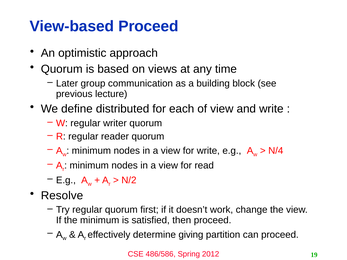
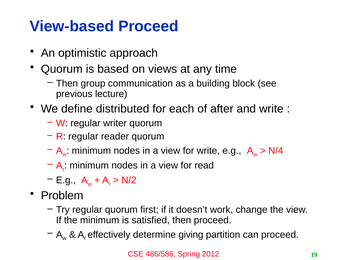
Later at (67, 84): Later -> Then
of view: view -> after
Resolve: Resolve -> Problem
